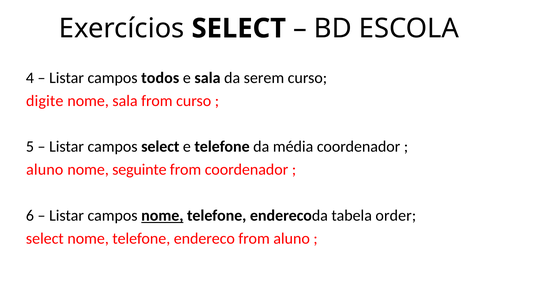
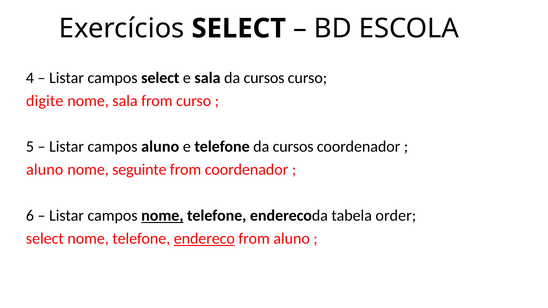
campos todos: todos -> select
sala da serem: serem -> cursos
campos select: select -> aluno
telefone da média: média -> cursos
endereco underline: none -> present
